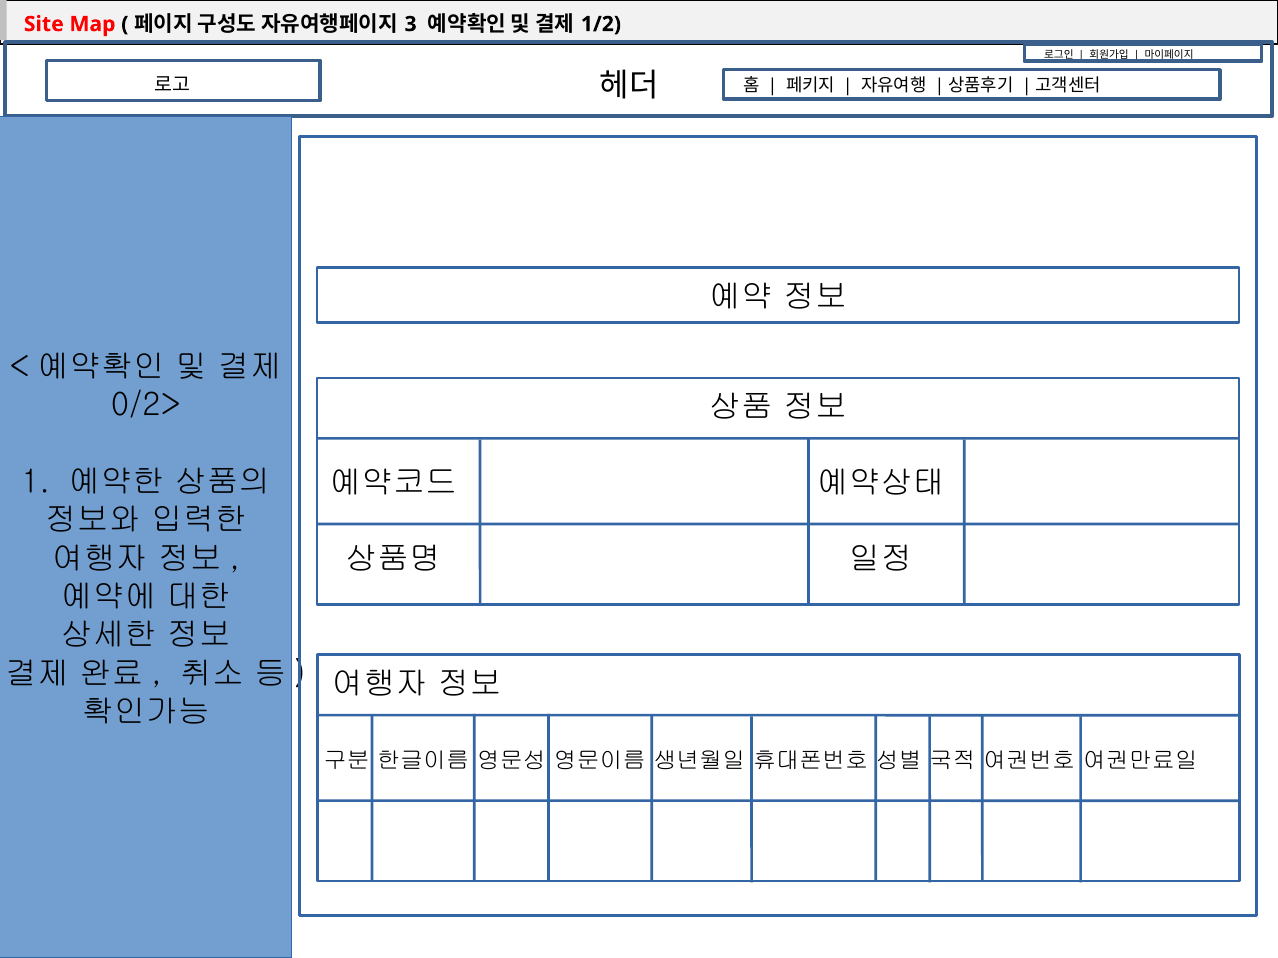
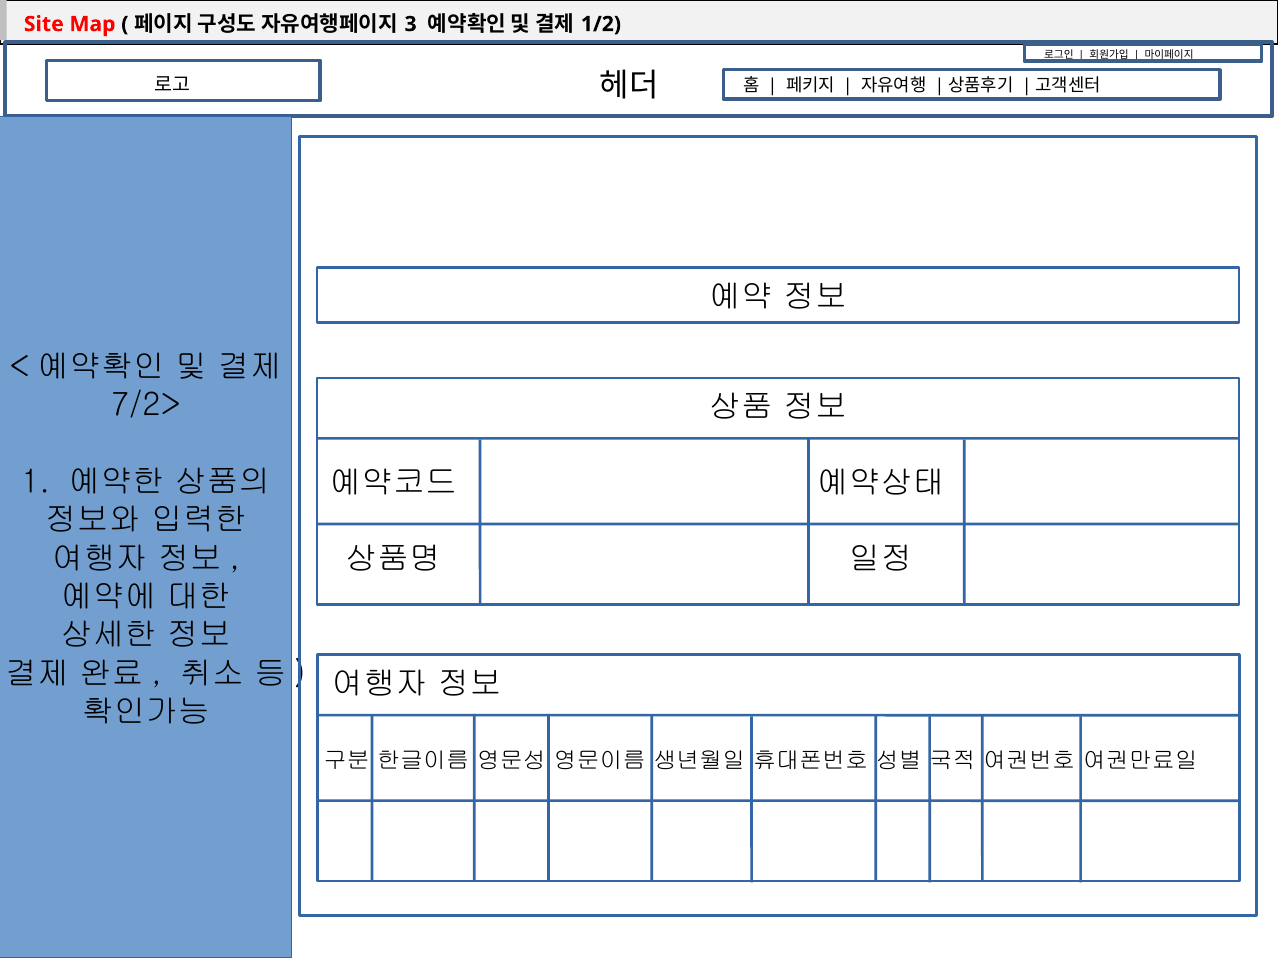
0/2>: 0/2> -> 7/2>
